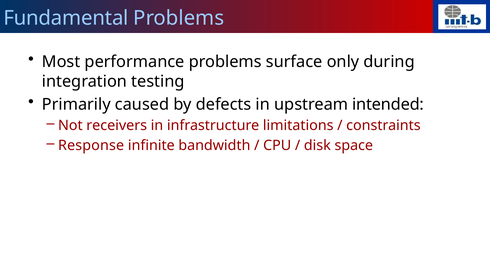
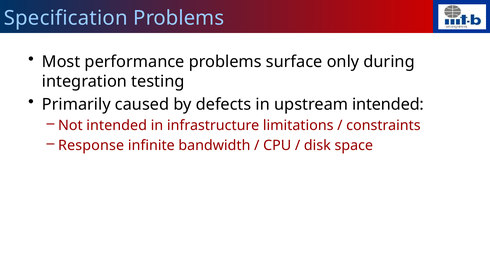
Fundamental: Fundamental -> Specification
Not receivers: receivers -> intended
